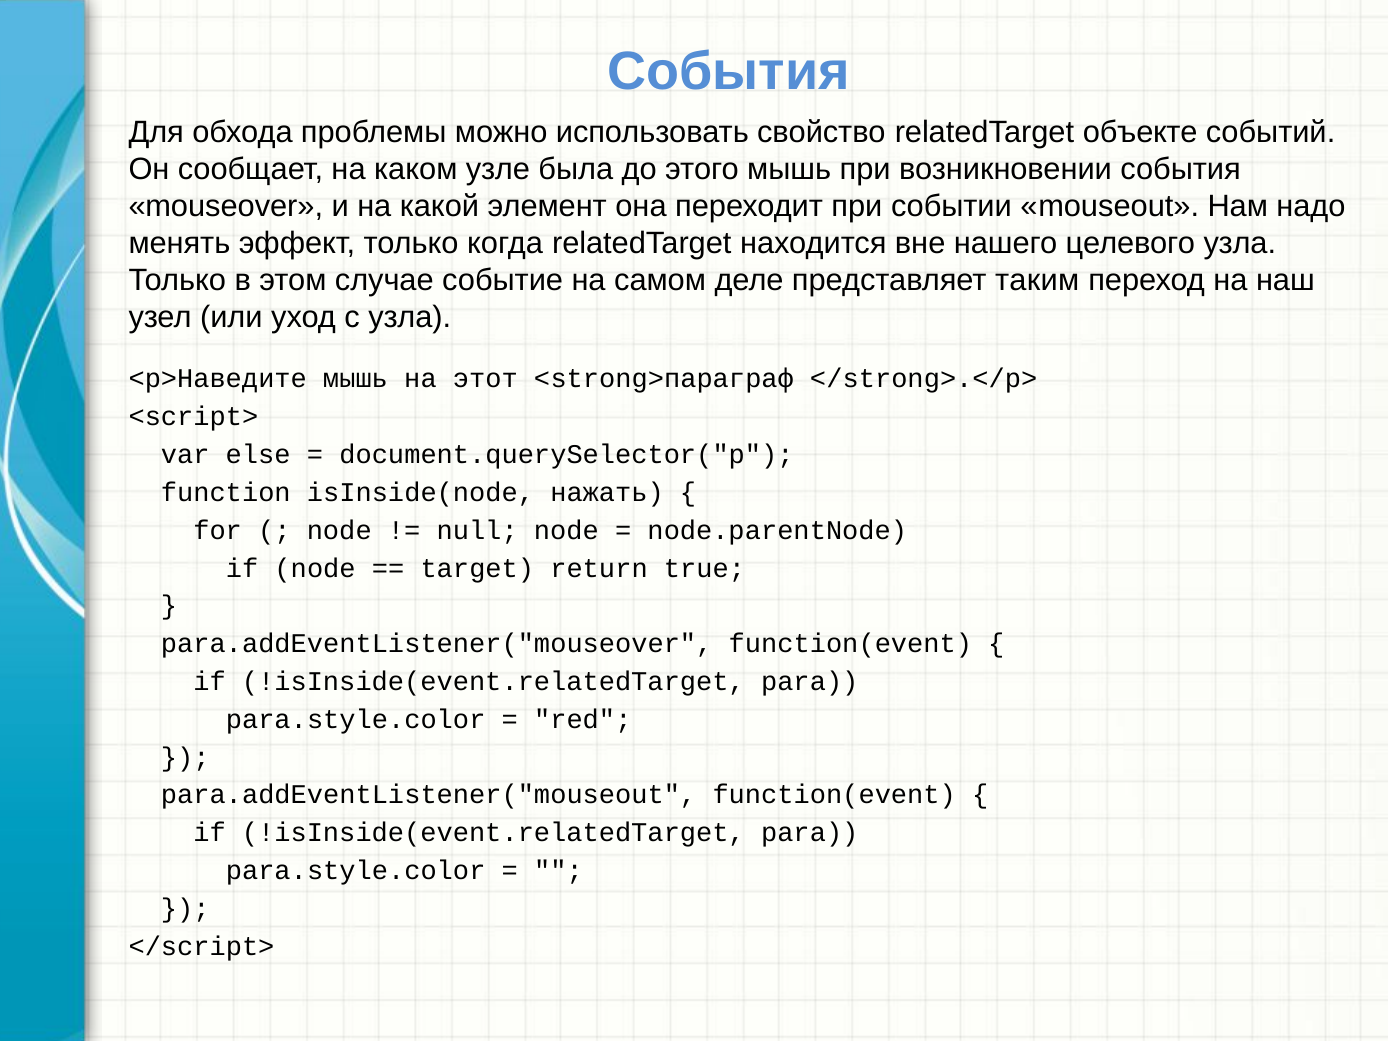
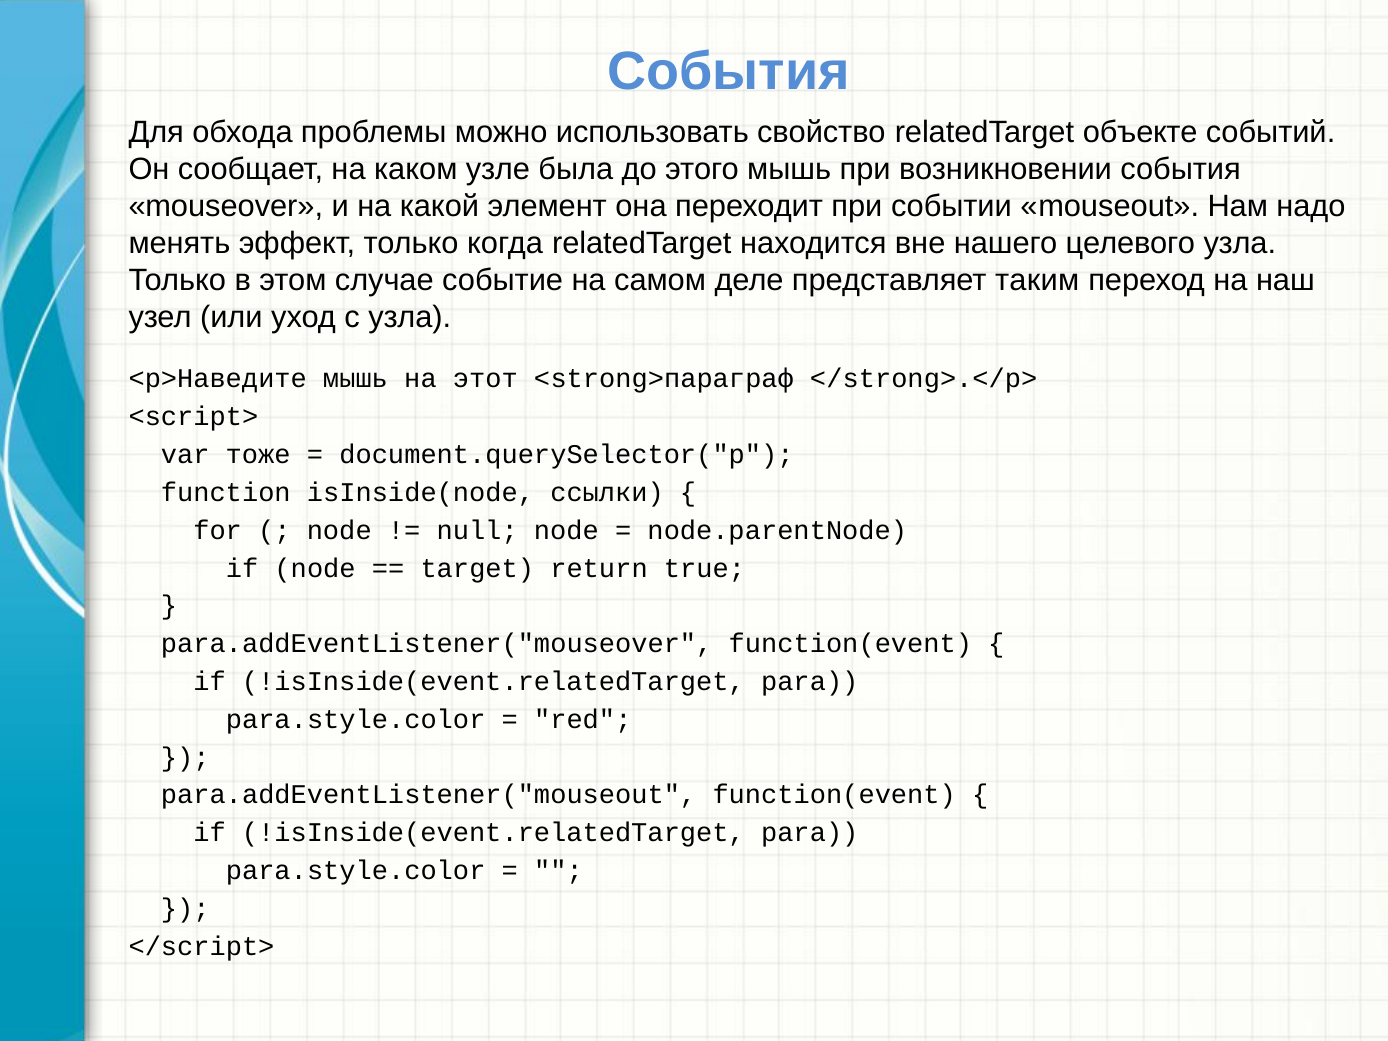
else: else -> тоже
нажать: нажать -> ссылки
